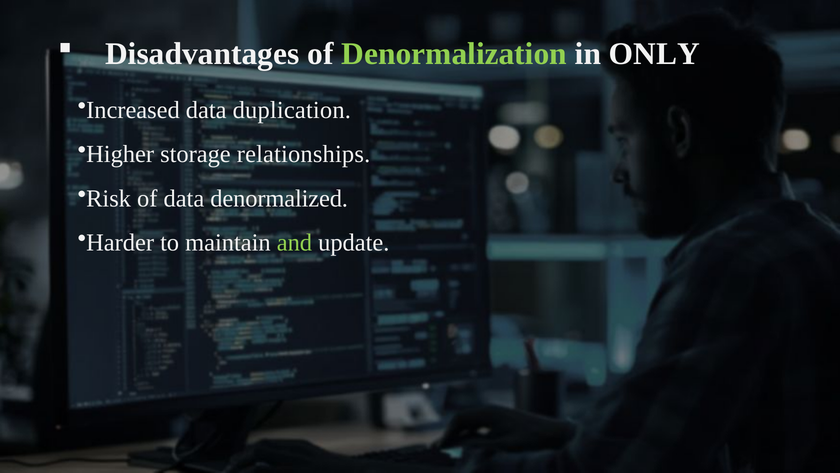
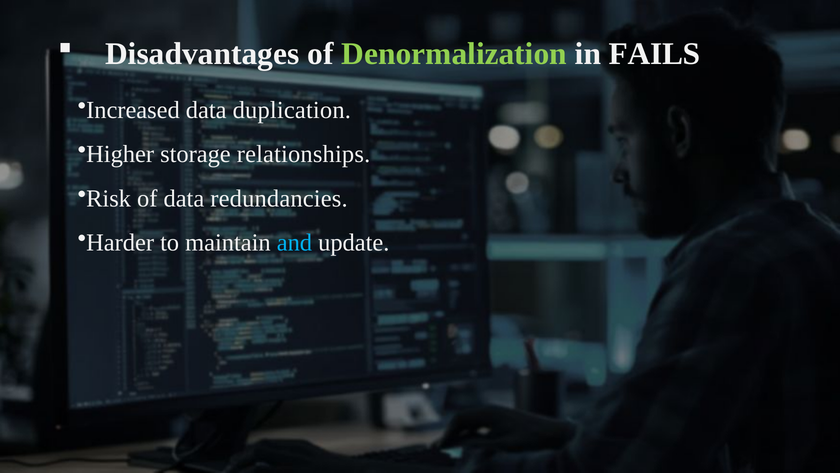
ONLY: ONLY -> FAILS
denormalized: denormalized -> redundancies
and colour: light green -> light blue
